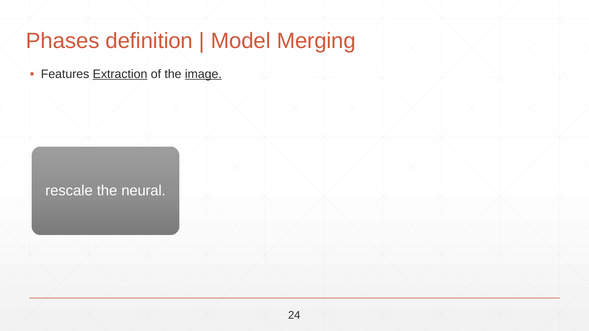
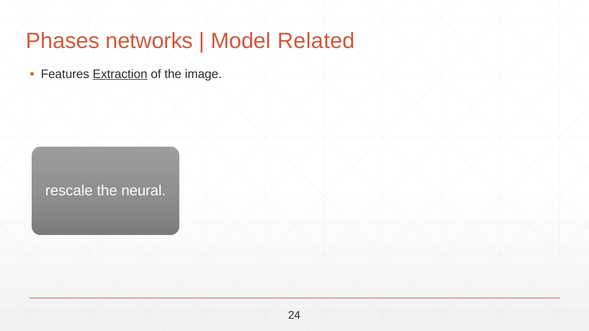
definition: definition -> networks
Merging: Merging -> Related
image underline: present -> none
